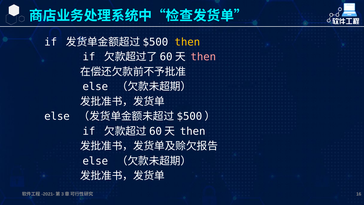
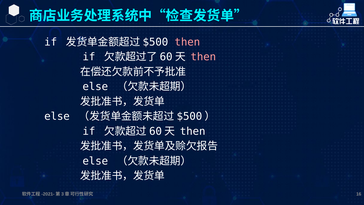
then at (187, 42) colour: yellow -> pink
